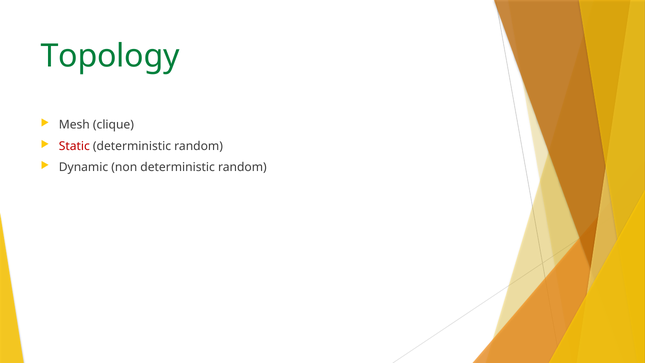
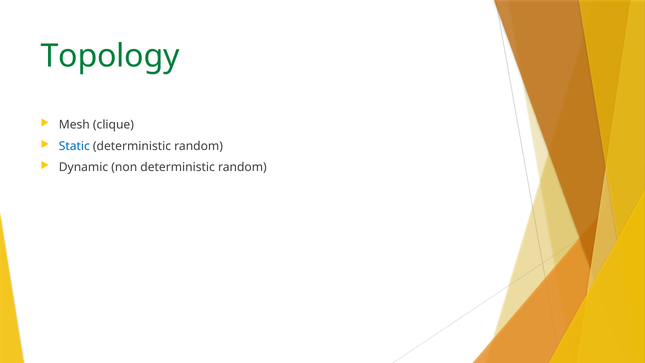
Static colour: red -> blue
